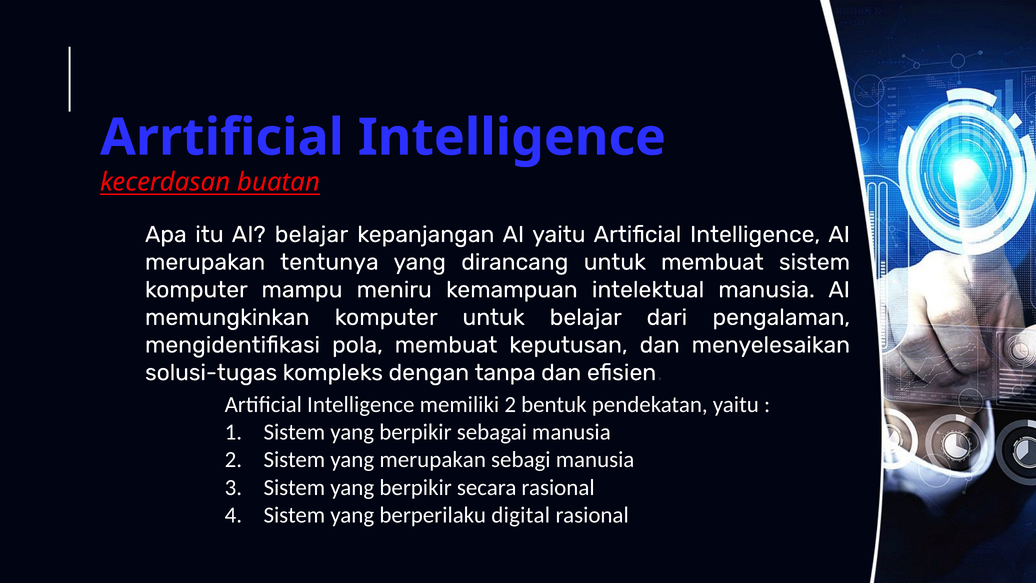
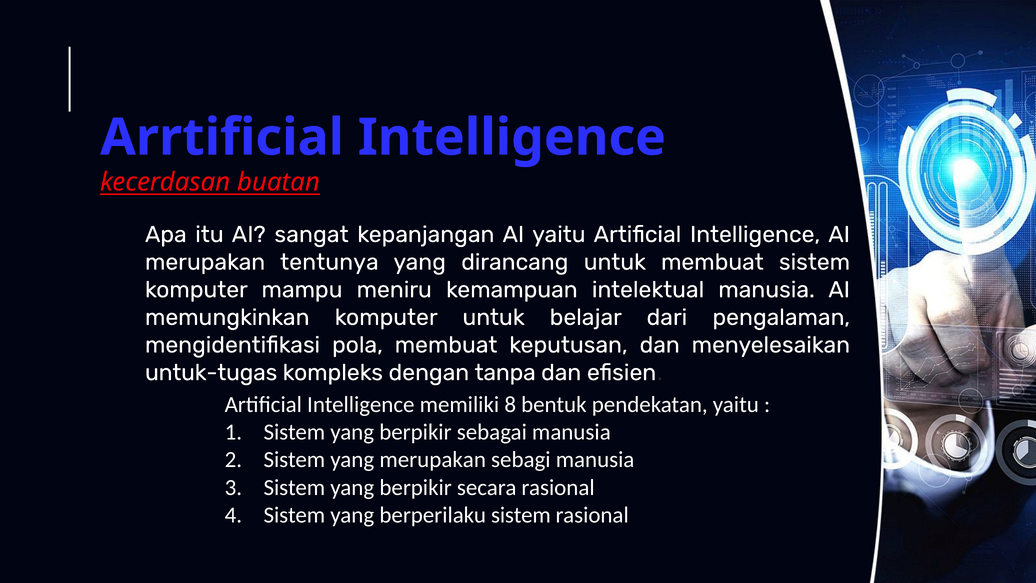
AI belajar: belajar -> sangat
solusi-tugas: solusi-tugas -> untuk-tugas
memiliki 2: 2 -> 8
berperilaku digital: digital -> sistem
